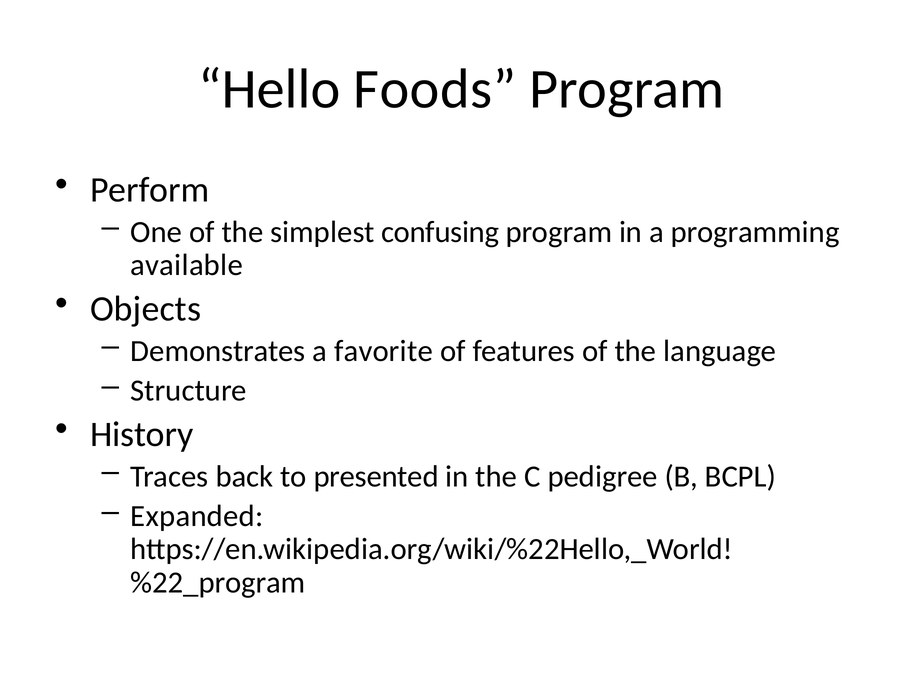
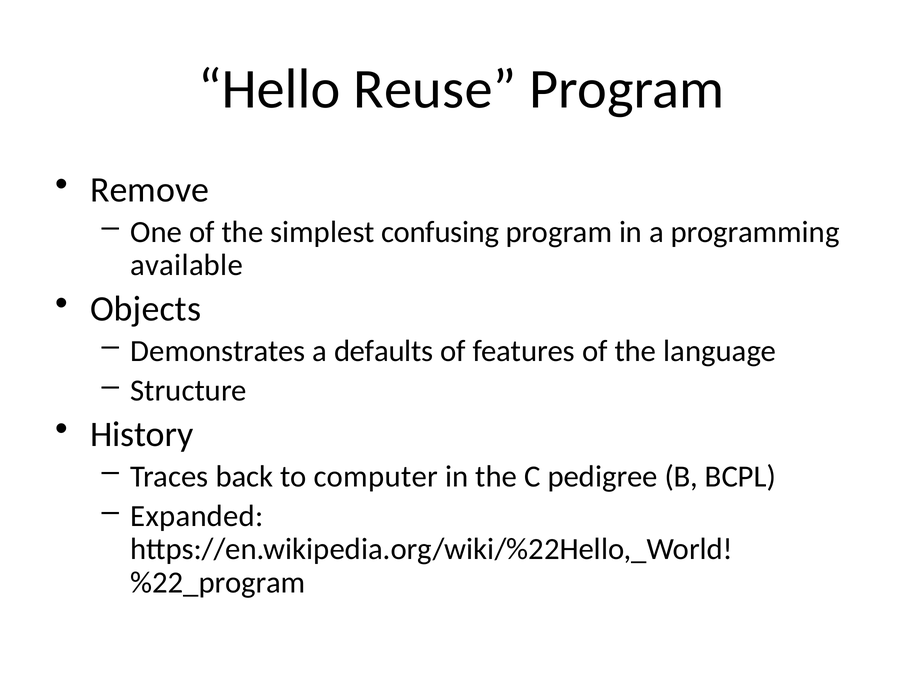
Foods: Foods -> Reuse
Perform: Perform -> Remove
favorite: favorite -> defaults
presented: presented -> computer
